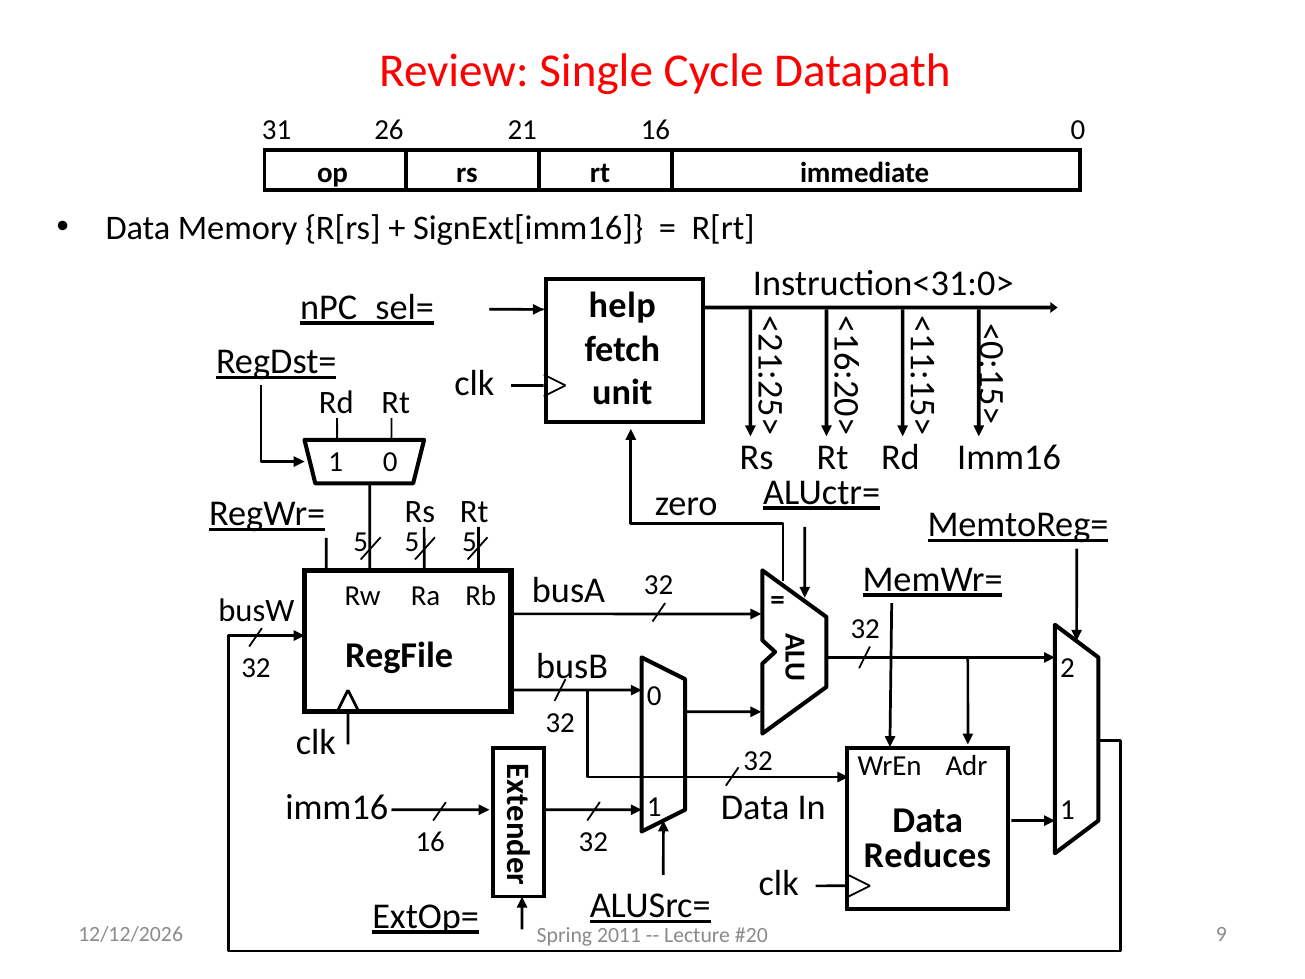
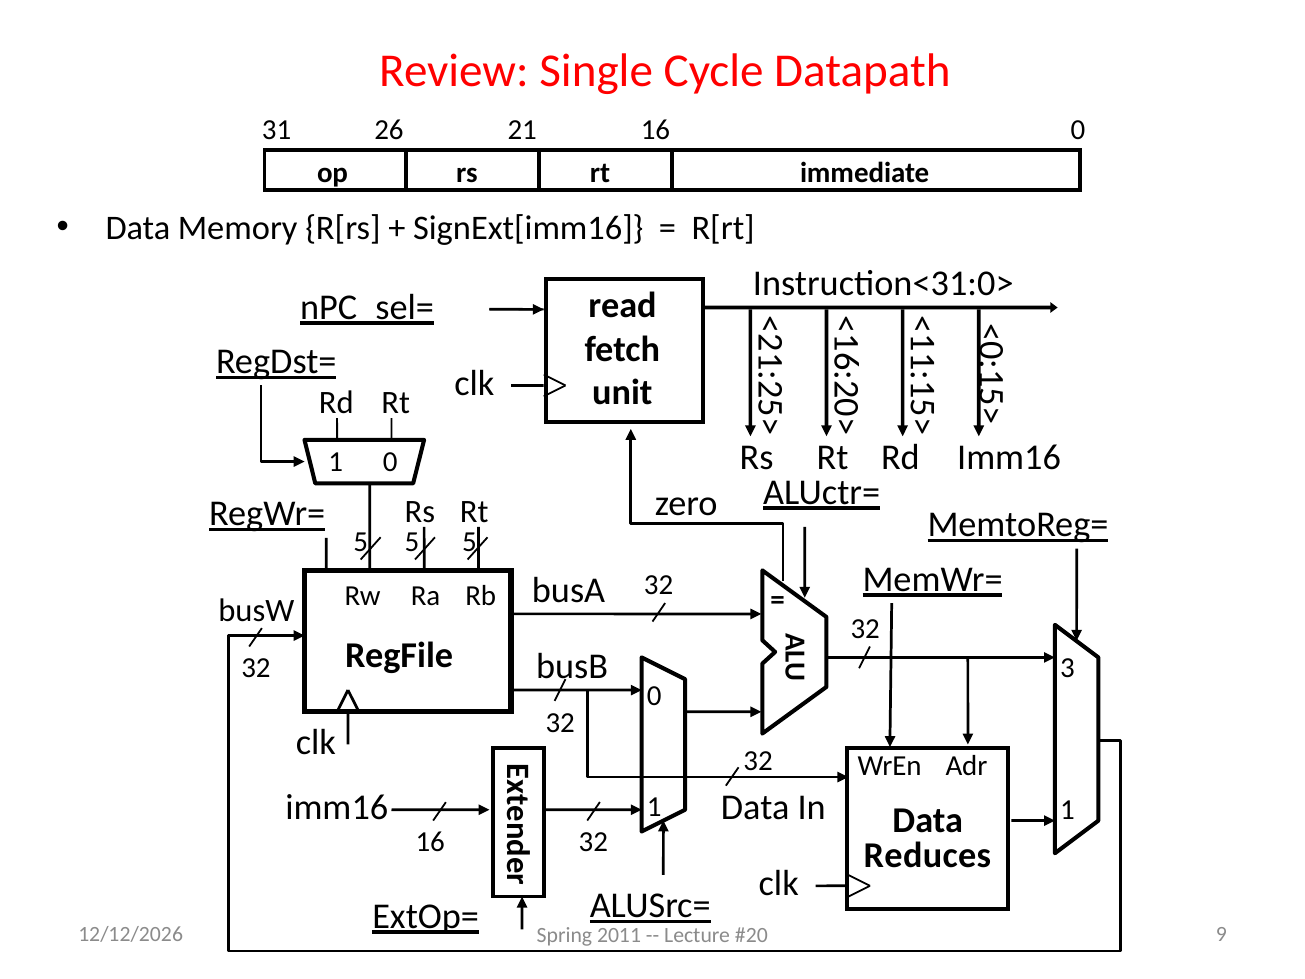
help: help -> read
2 at (1068, 668): 2 -> 3
